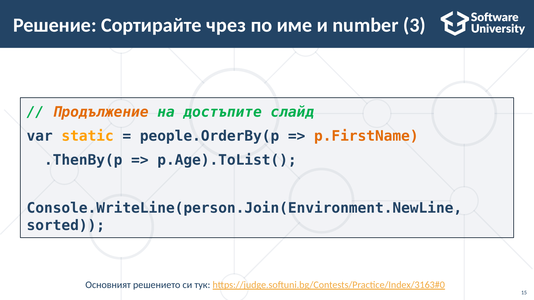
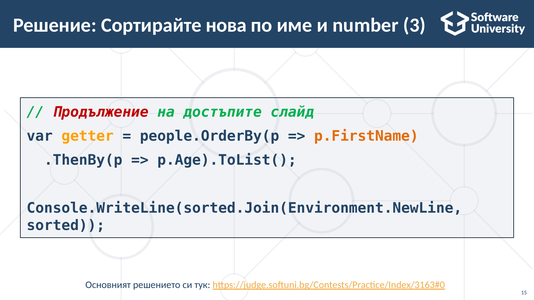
чрез: чрез -> нова
Продължение colour: orange -> red
static: static -> getter
Console.WriteLine(person.Join(Environment.NewLine: Console.WriteLine(person.Join(Environment.NewLine -> Console.WriteLine(sorted.Join(Environment.NewLine
